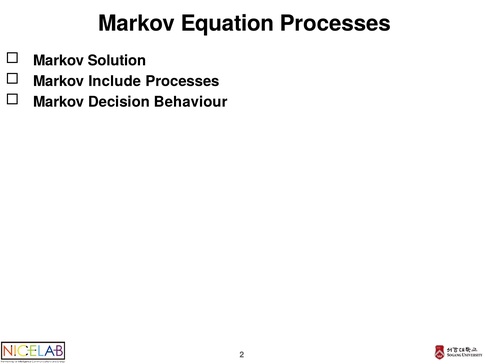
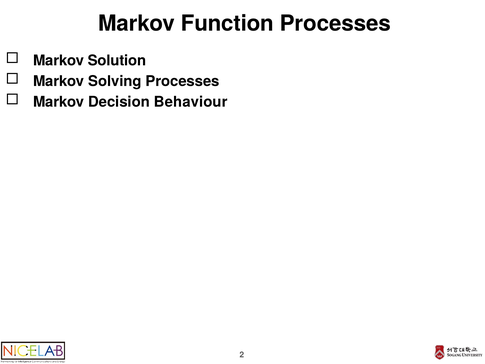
Equation: Equation -> Function
Include: Include -> Solving
